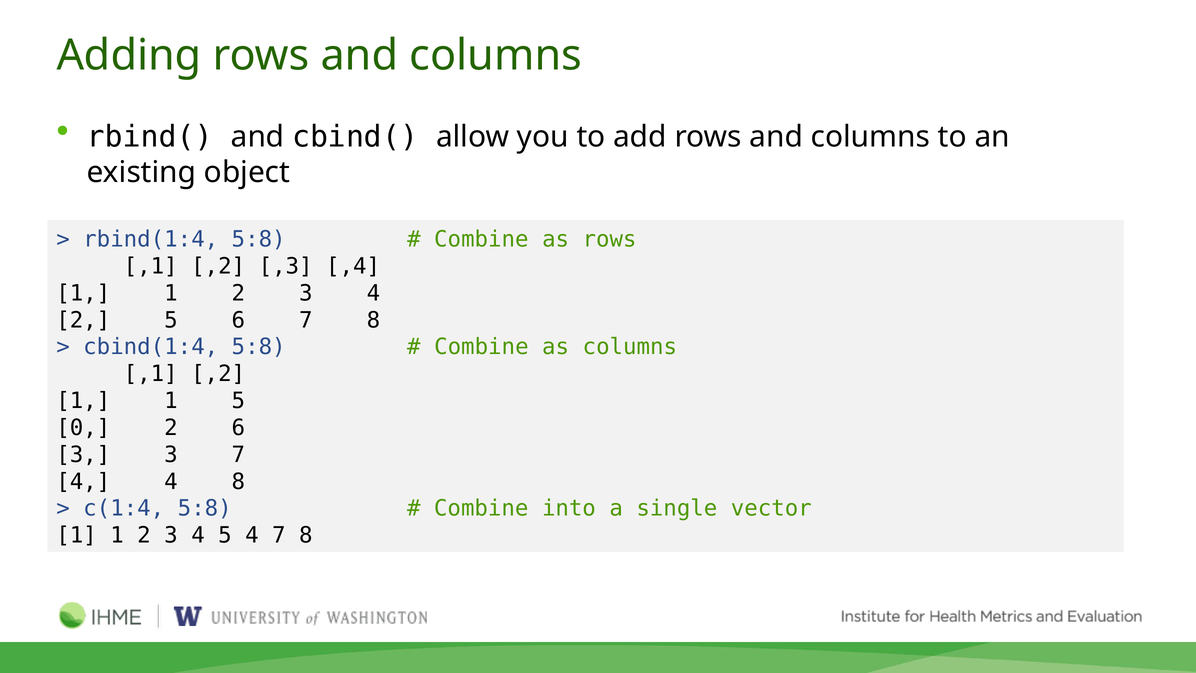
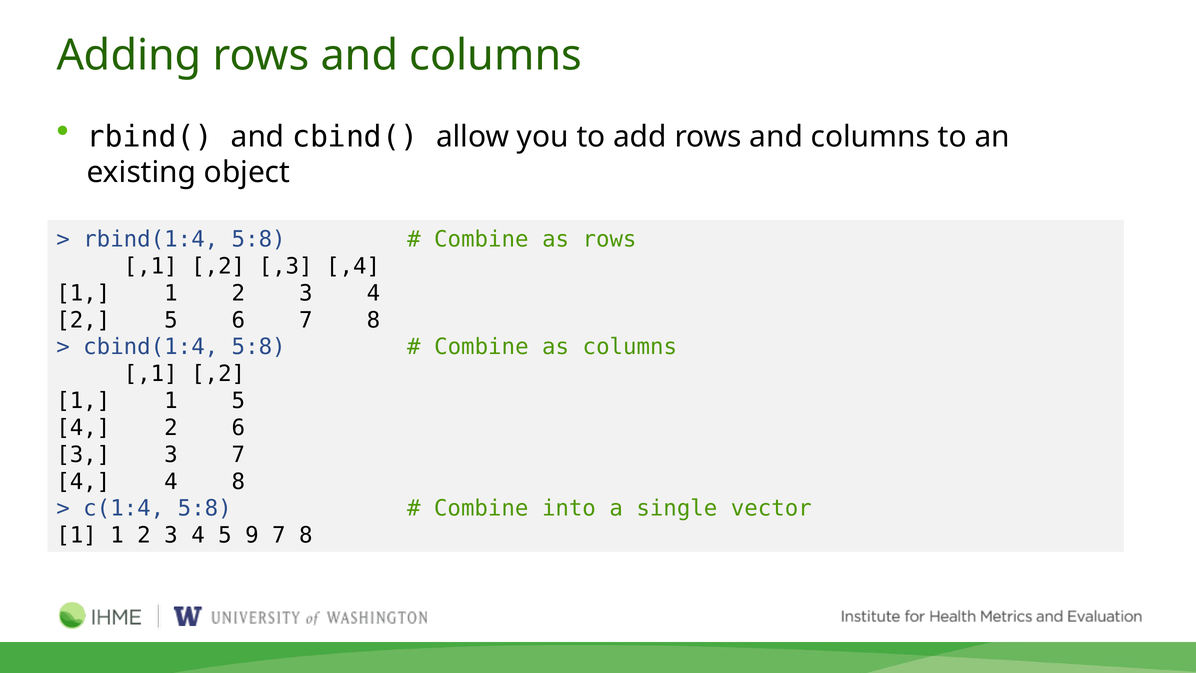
0 at (83, 428): 0 -> 4
5 4: 4 -> 9
